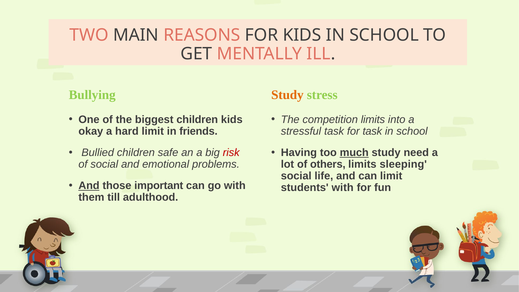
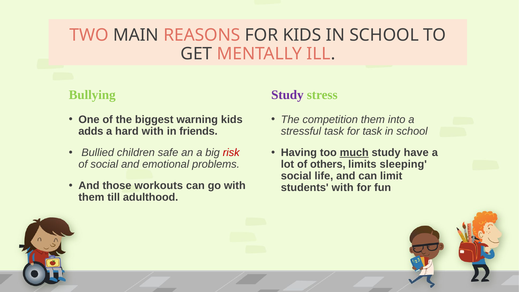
Study at (287, 95) colour: orange -> purple
biggest children: children -> warning
competition limits: limits -> them
okay: okay -> adds
hard limit: limit -> with
need: need -> have
And at (89, 186) underline: present -> none
important: important -> workouts
